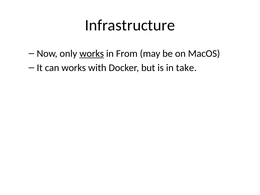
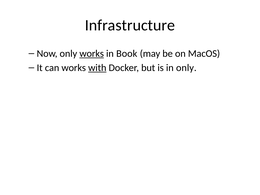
From: From -> Book
with underline: none -> present
in take: take -> only
